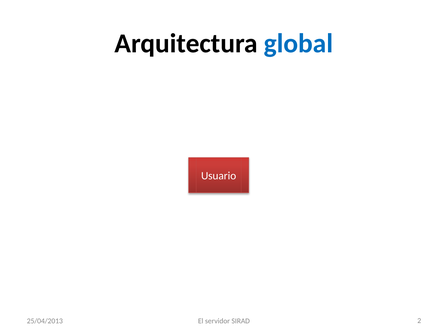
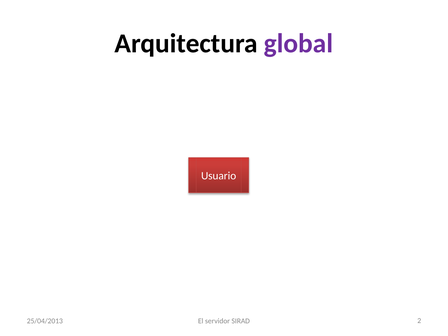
global colour: blue -> purple
